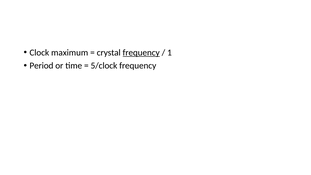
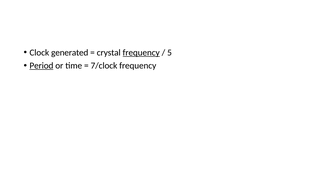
maximum: maximum -> generated
1: 1 -> 5
Period underline: none -> present
5/clock: 5/clock -> 7/clock
